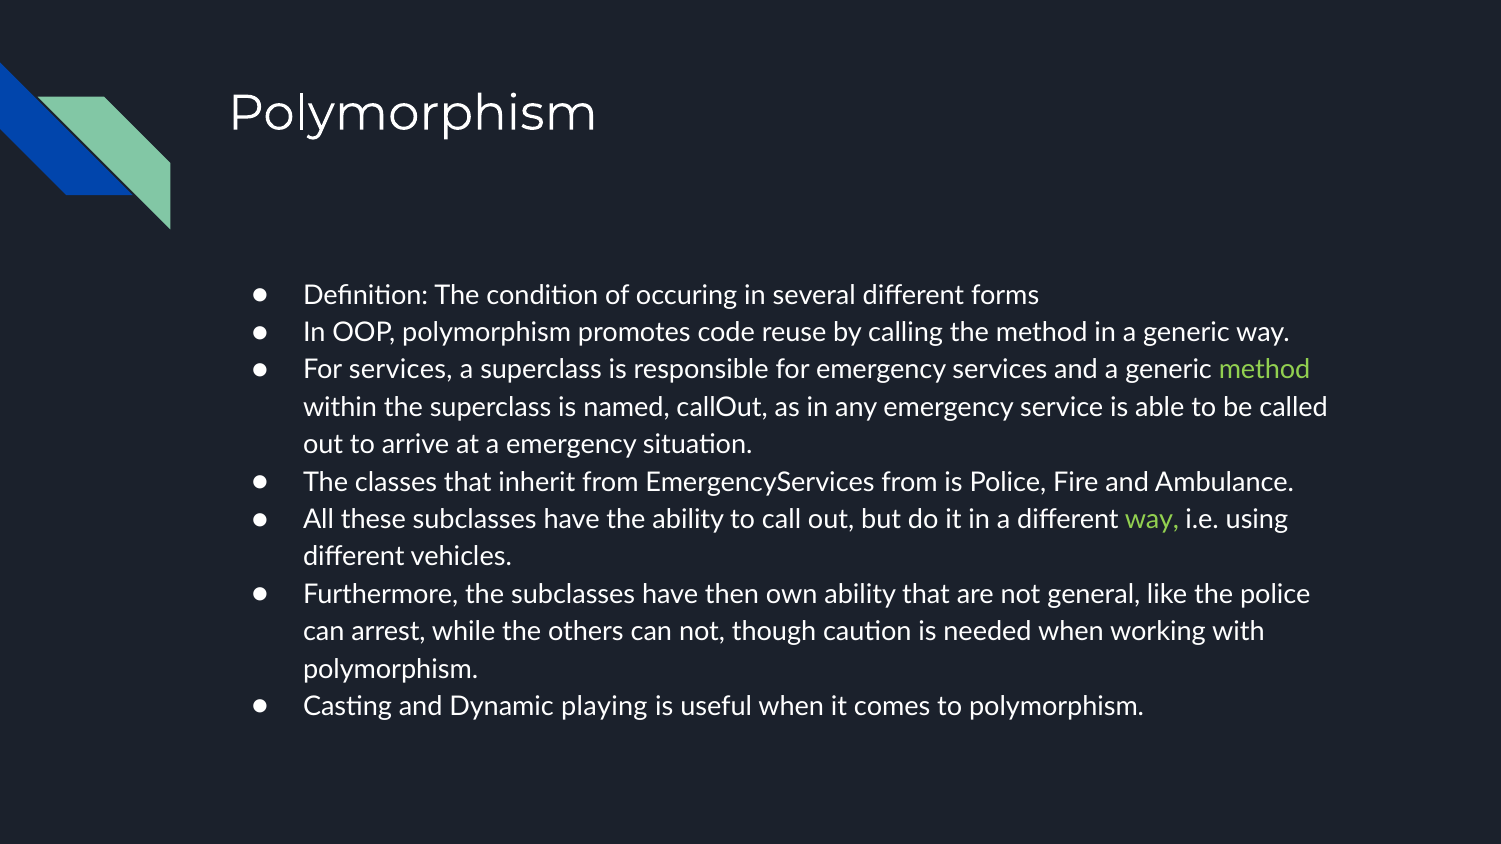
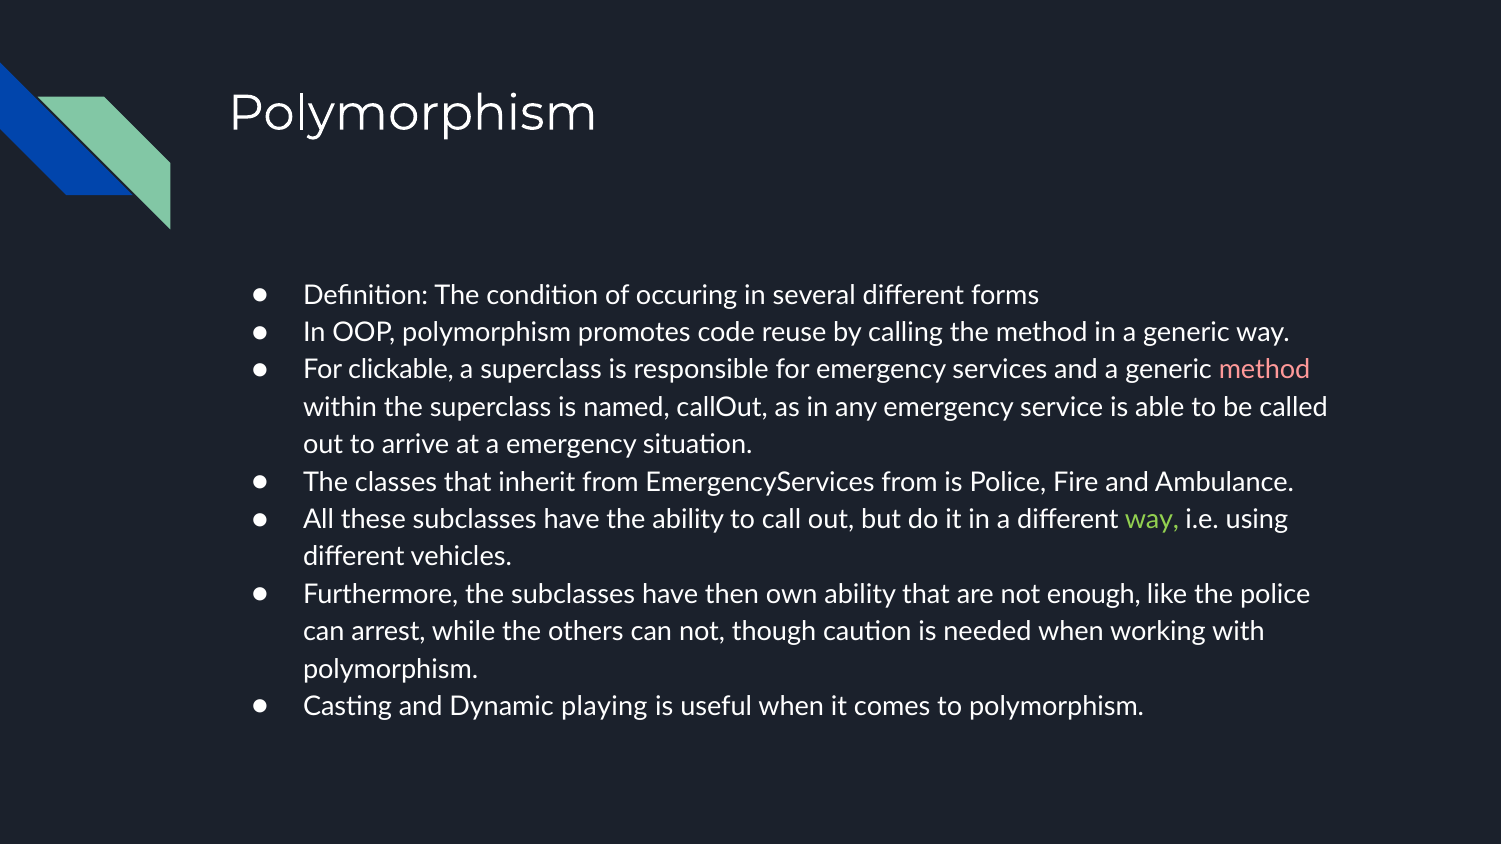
For services: services -> clickable
method at (1265, 370) colour: light green -> pink
general: general -> enough
